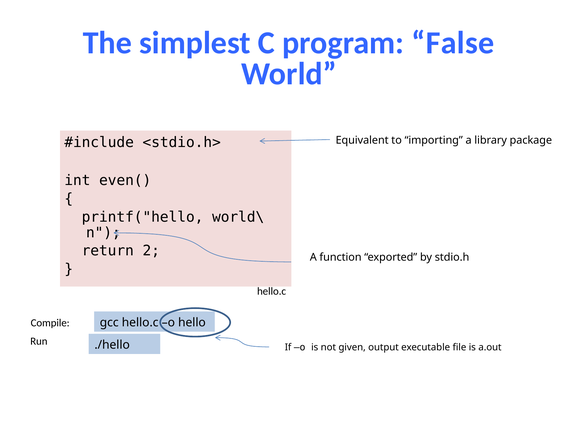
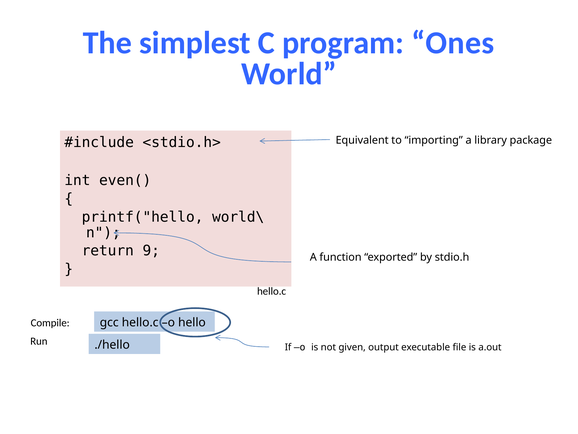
False: False -> Ones
2: 2 -> 9
